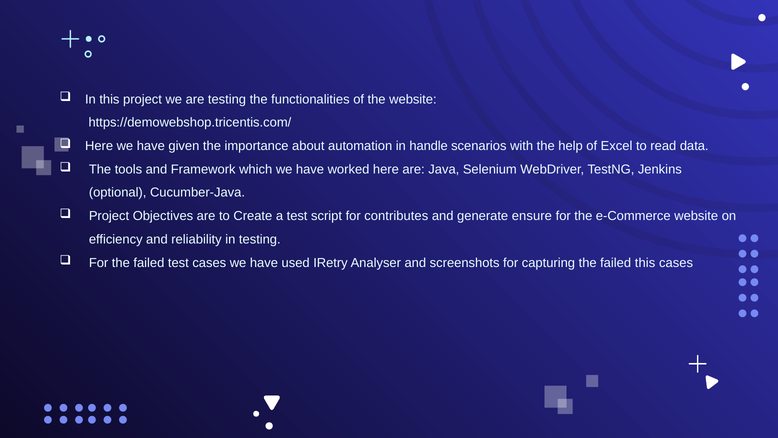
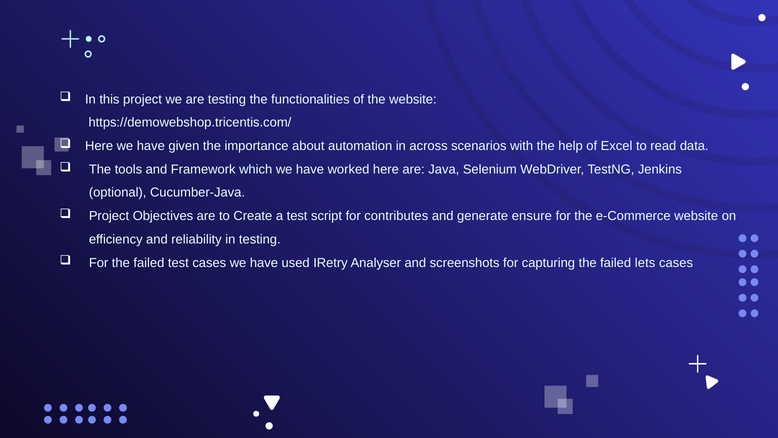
handle: handle -> across
failed this: this -> lets
